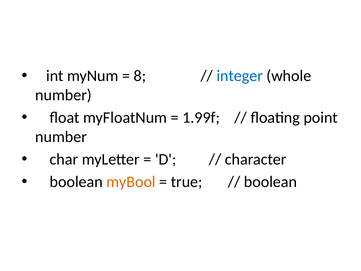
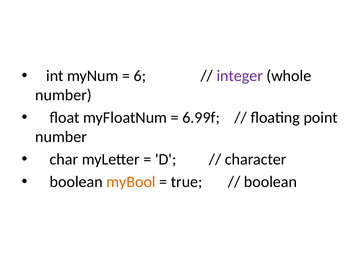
8: 8 -> 6
integer colour: blue -> purple
1.99f: 1.99f -> 6.99f
